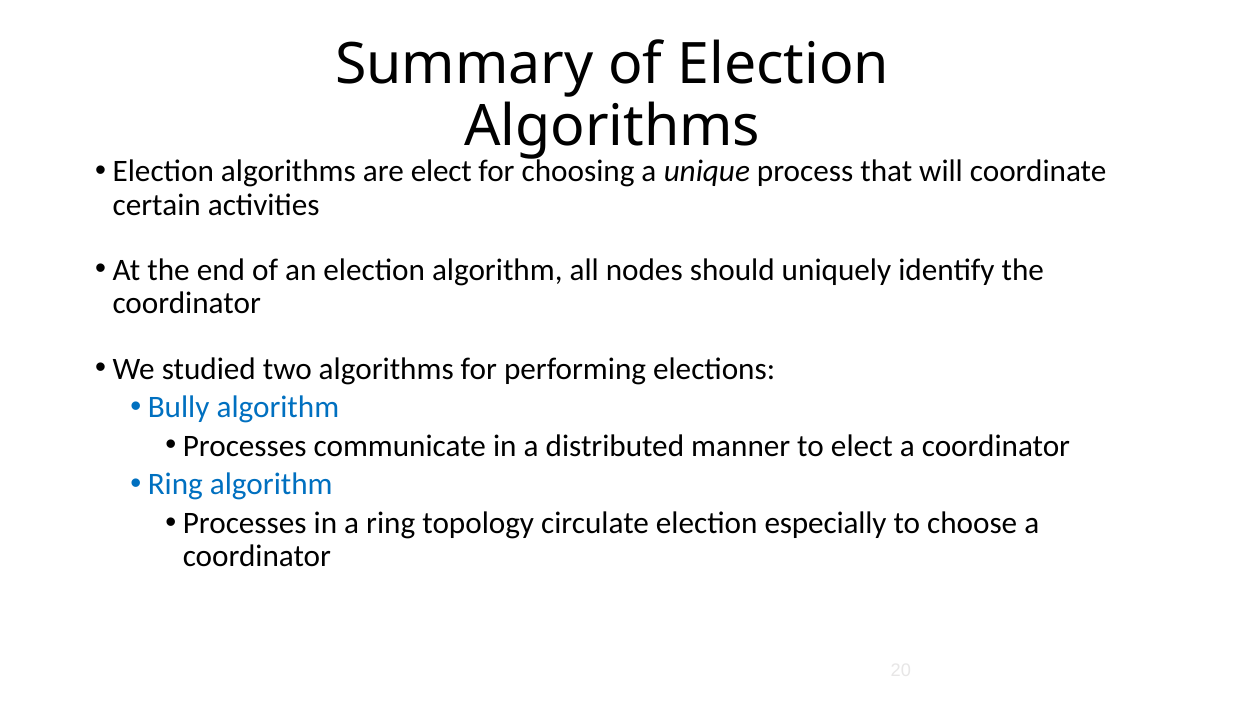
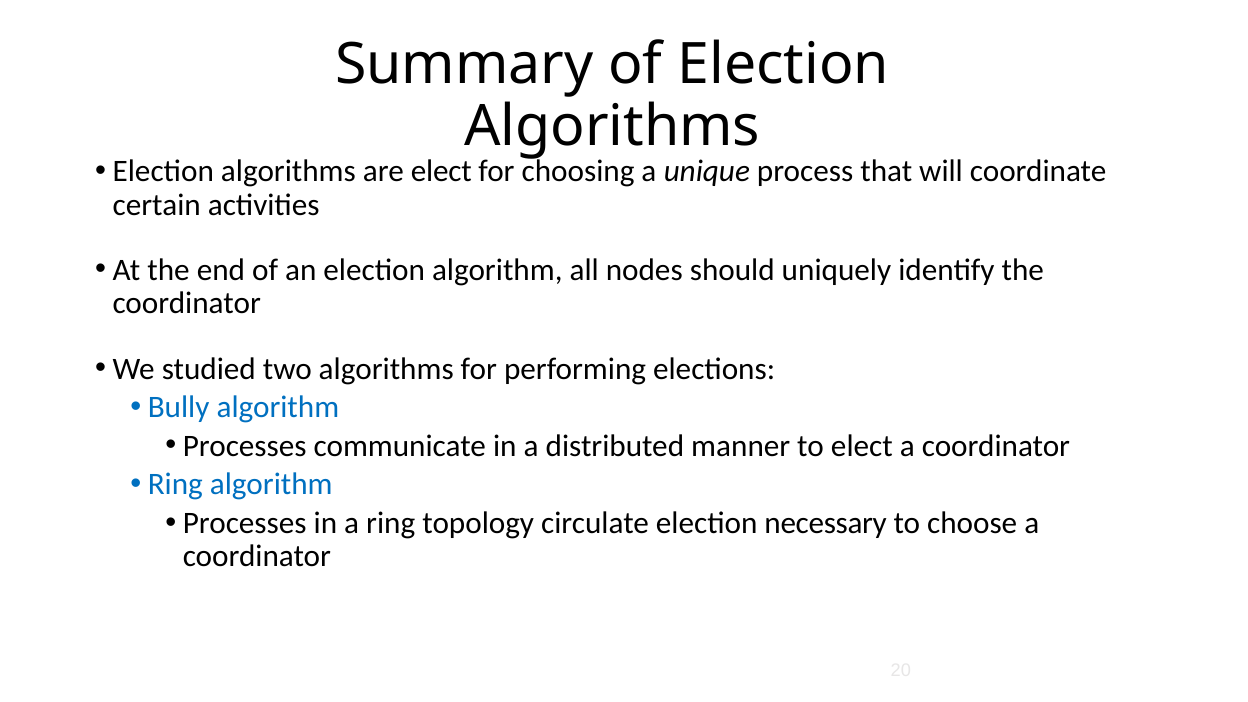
especially: especially -> necessary
